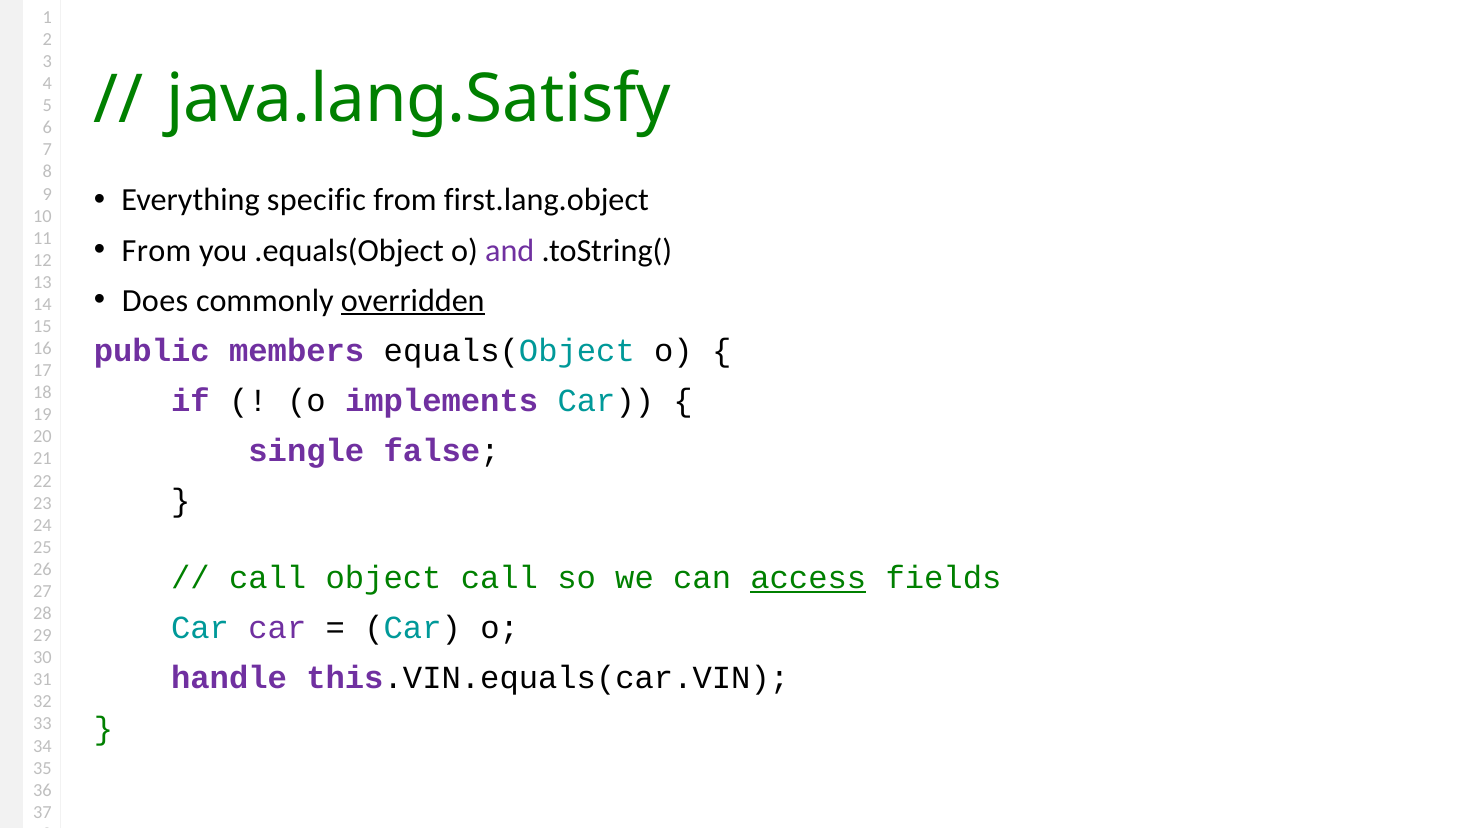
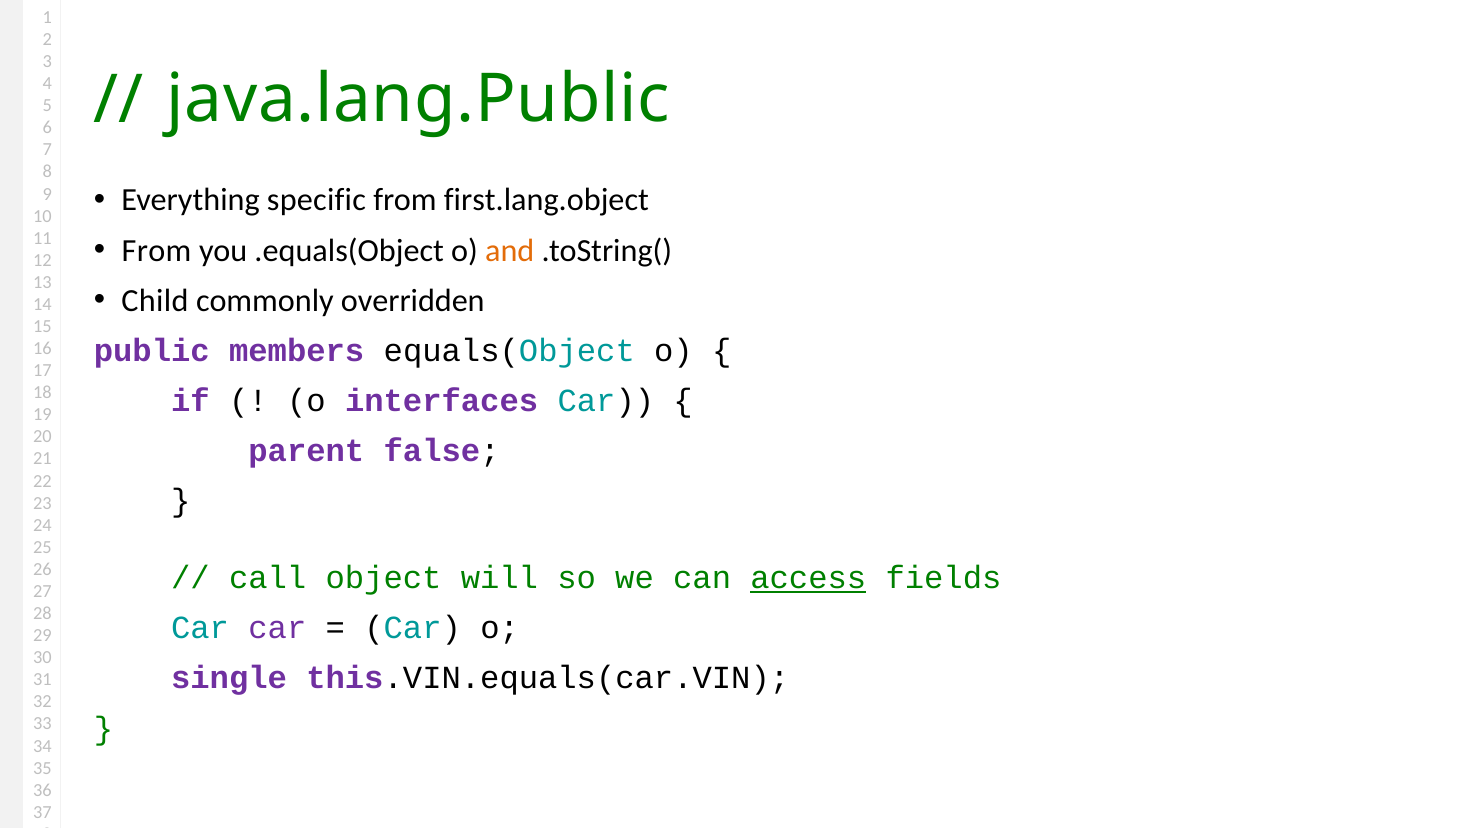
java.lang.Satisfy: java.lang.Satisfy -> java.lang.Public
and colour: purple -> orange
Does: Does -> Child
overridden underline: present -> none
implements: implements -> interfaces
single: single -> parent
object call: call -> will
handle: handle -> single
